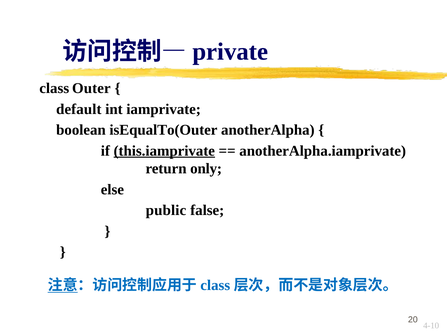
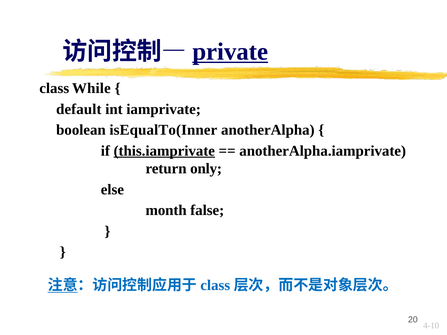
private underline: none -> present
Outer: Outer -> While
isEqualTo(Outer: isEqualTo(Outer -> isEqualTo(Inner
public: public -> month
